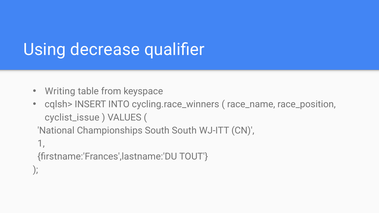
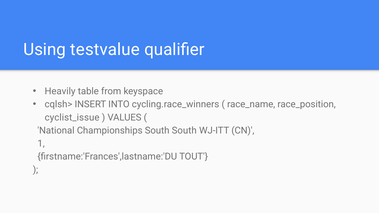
decrease: decrease -> testvalue
Writing: Writing -> Heavily
